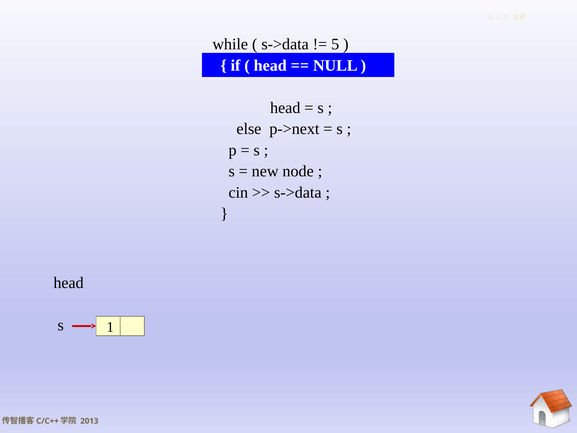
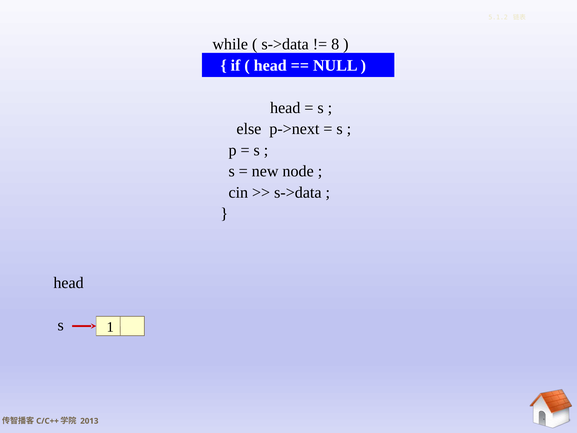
5: 5 -> 8
